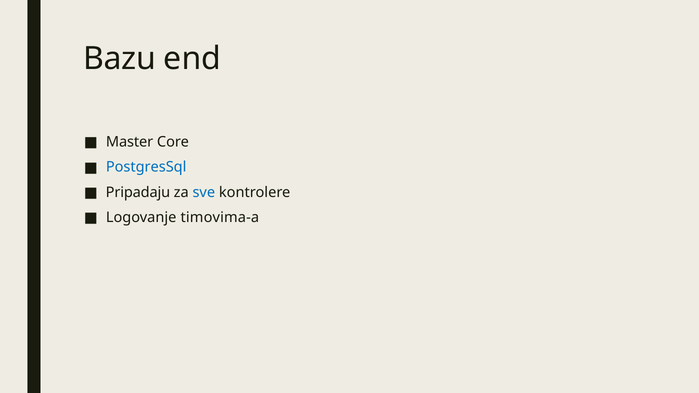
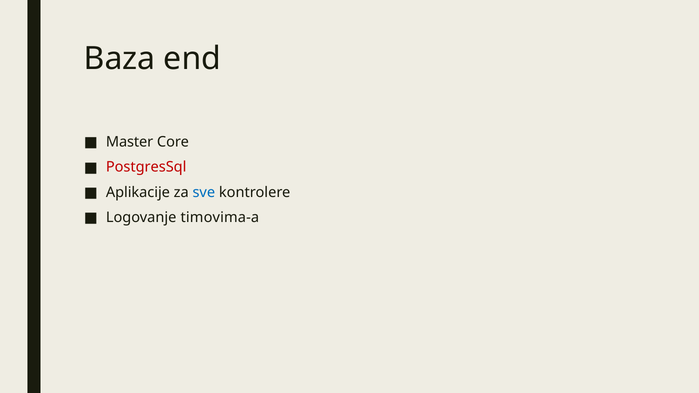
Bazu: Bazu -> Baza
PostgresSql colour: blue -> red
Pripadaju: Pripadaju -> Aplikacije
